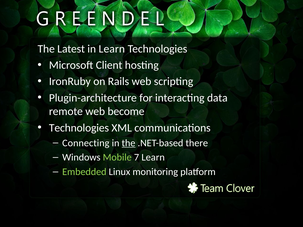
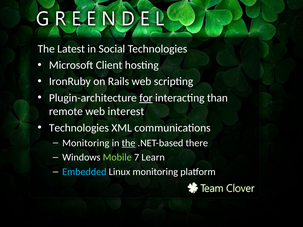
in Learn: Learn -> Social
for underline: none -> present
data: data -> than
become: become -> interest
Connecting at (86, 143): Connecting -> Monitoring
Embedded colour: light green -> light blue
